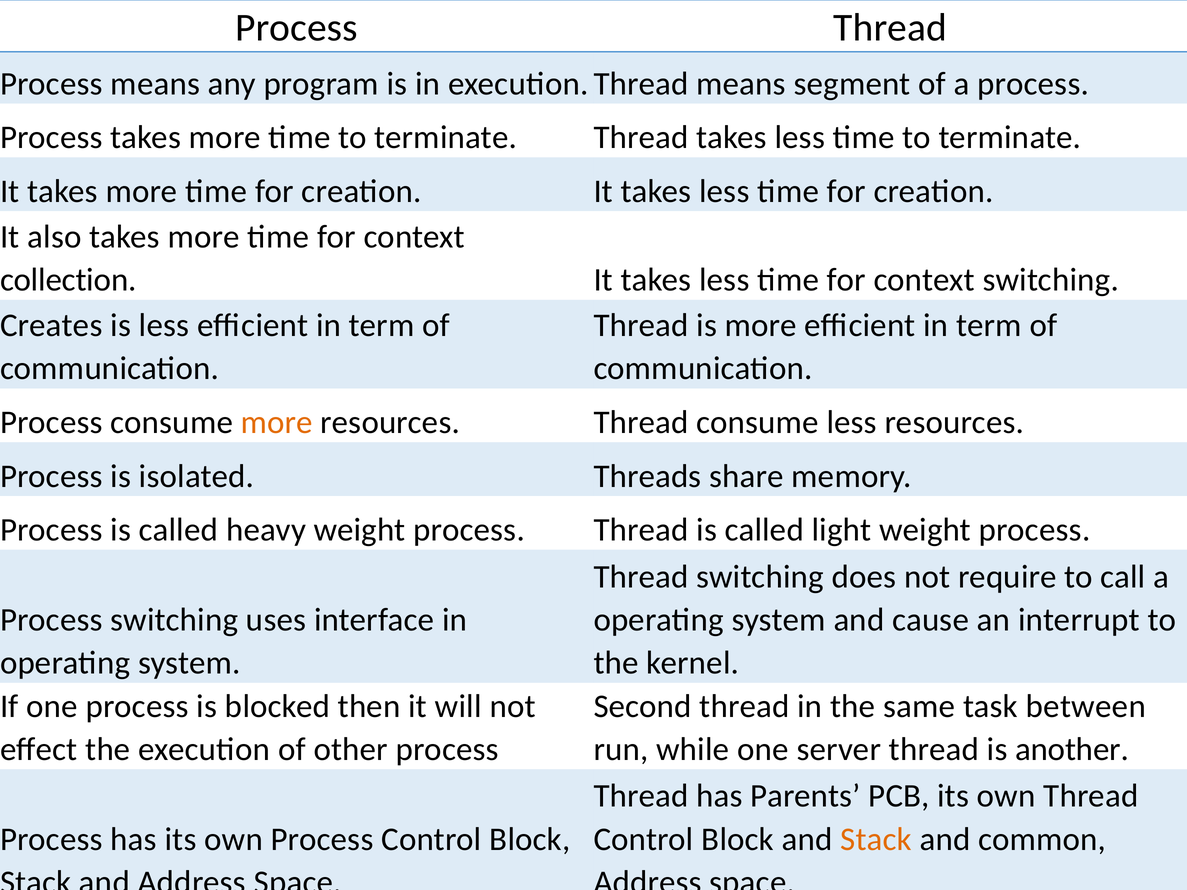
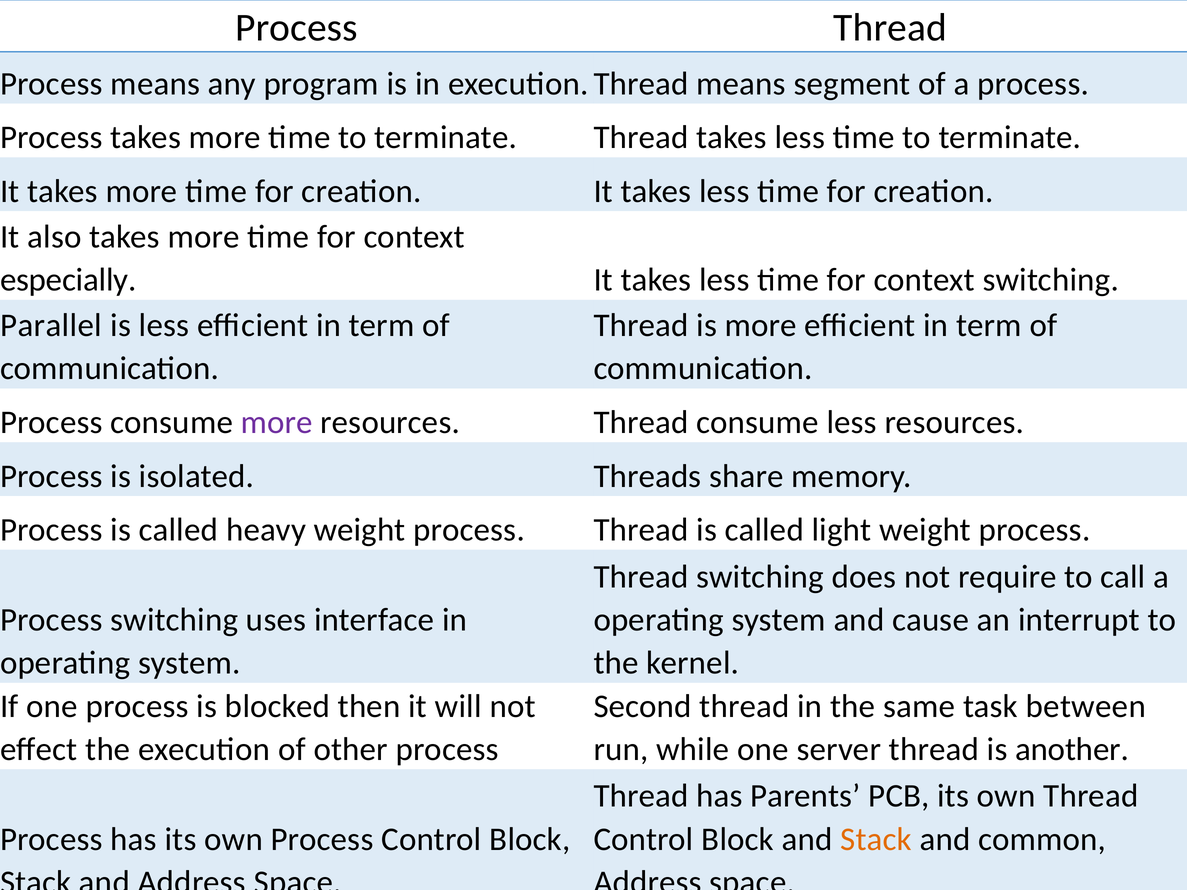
collection: collection -> especially
Creates: Creates -> Parallel
more at (277, 423) colour: orange -> purple
